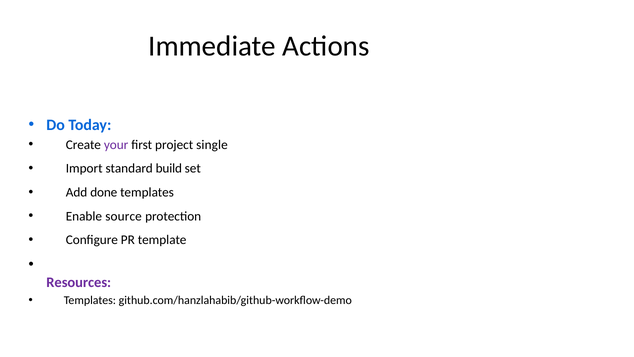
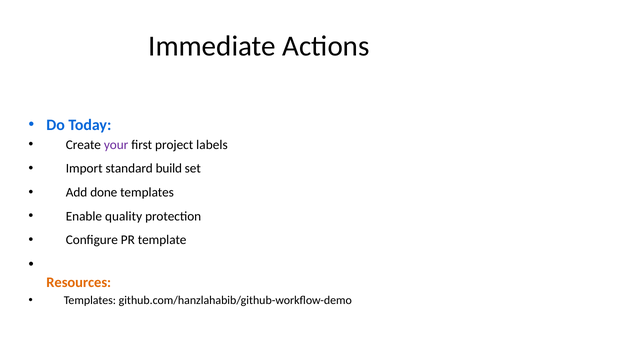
single: single -> labels
source: source -> quality
Resources colour: purple -> orange
